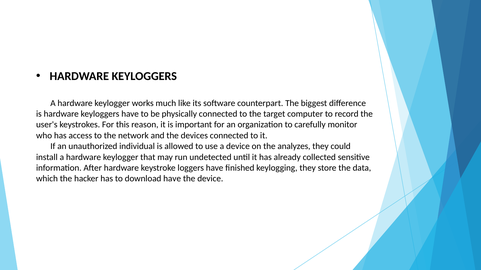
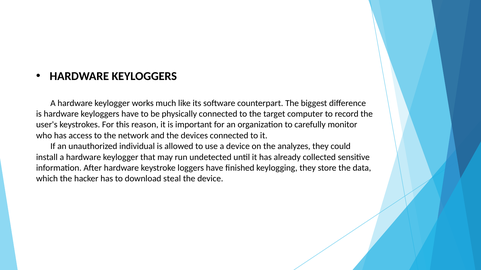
download have: have -> steal
